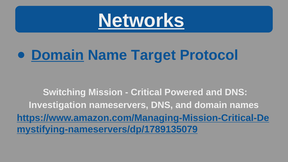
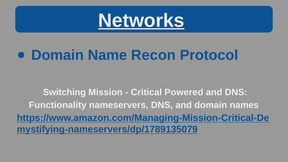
Domain at (58, 55) underline: present -> none
Target: Target -> Recon
Investigation: Investigation -> Functionality
